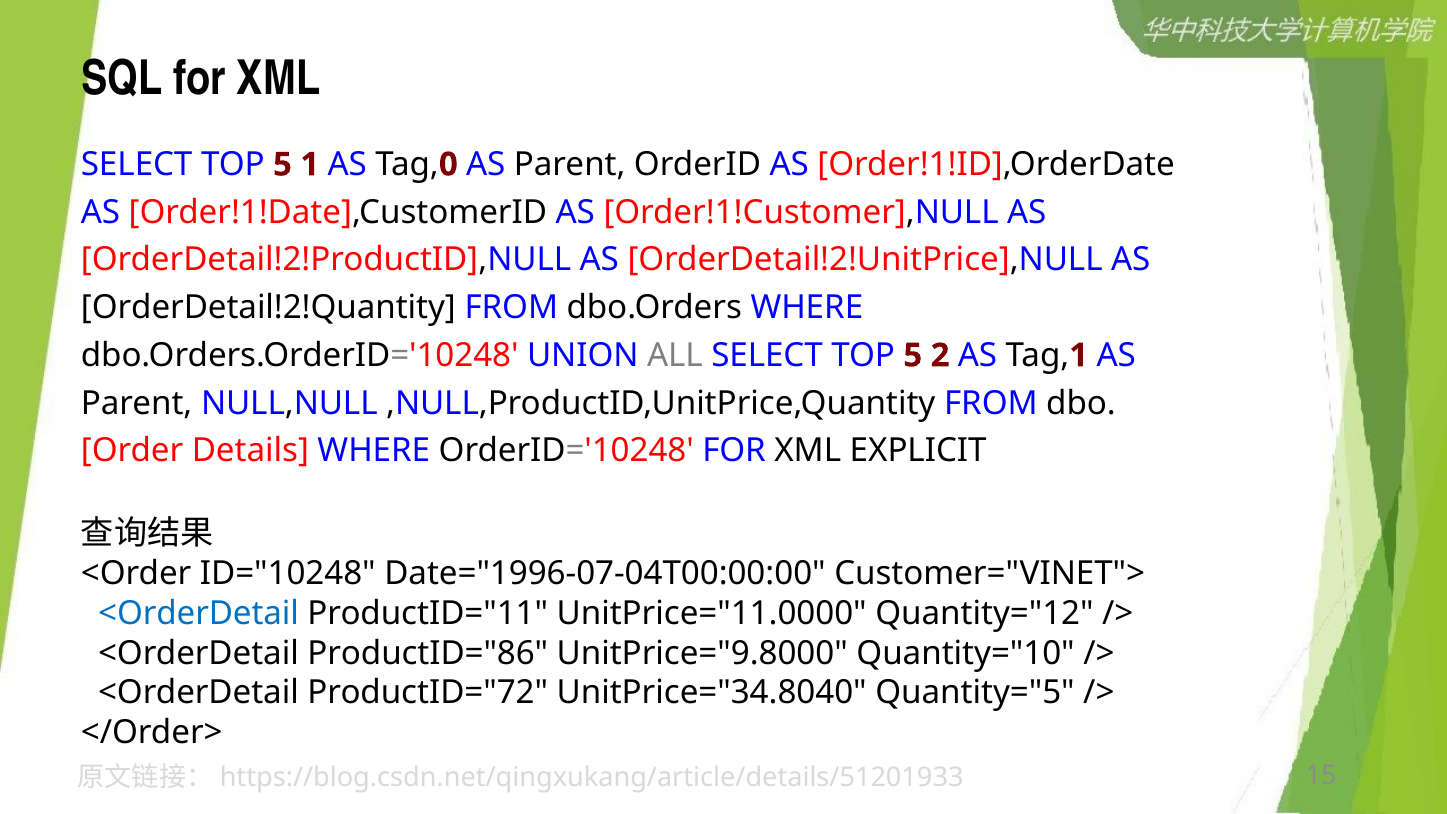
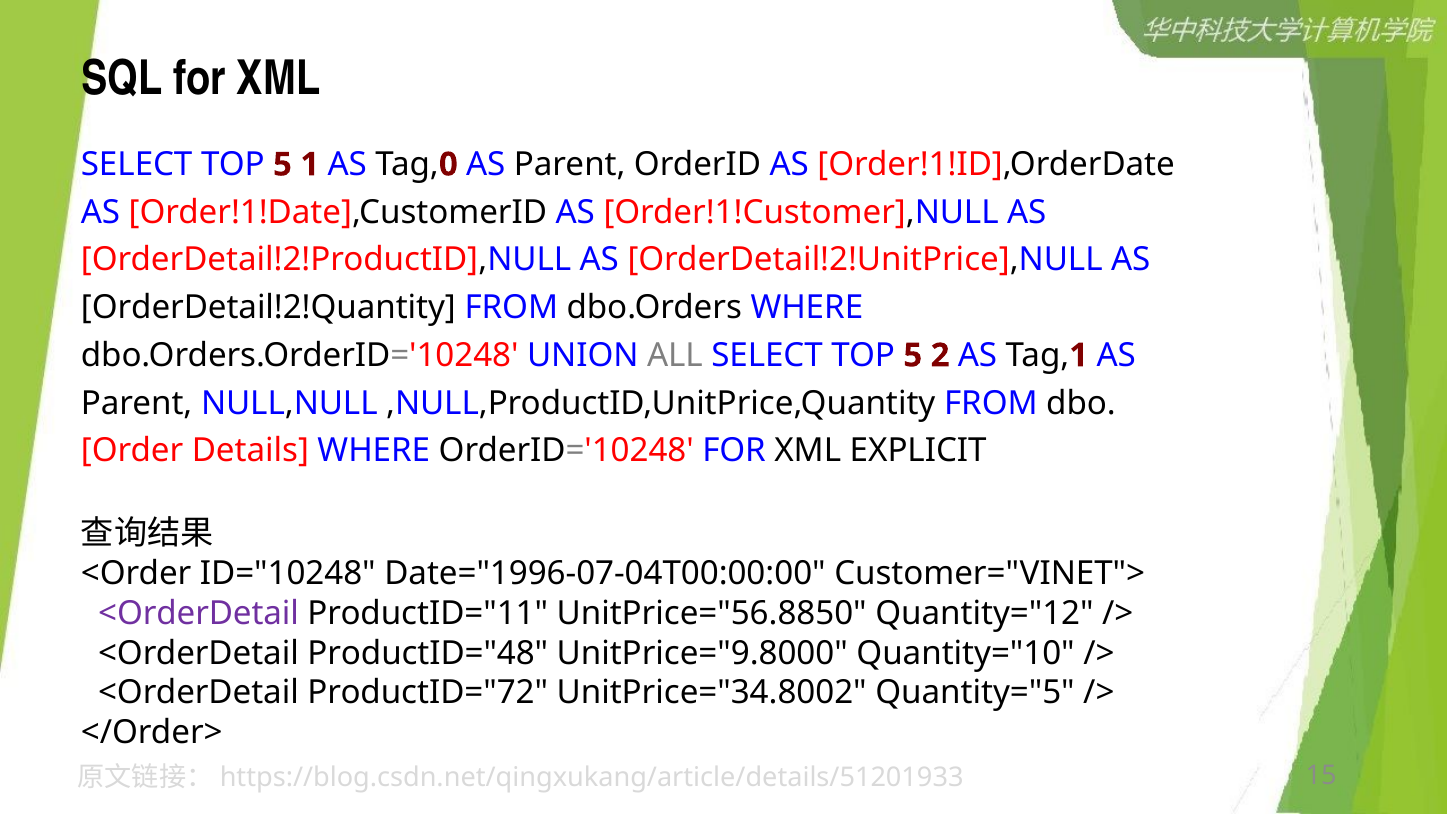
<OrderDetail at (199, 613) colour: blue -> purple
UnitPrice="11.0000: UnitPrice="11.0000 -> UnitPrice="56.8850
ProductID="86: ProductID="86 -> ProductID="48
UnitPrice="34.8040: UnitPrice="34.8040 -> UnitPrice="34.8002
